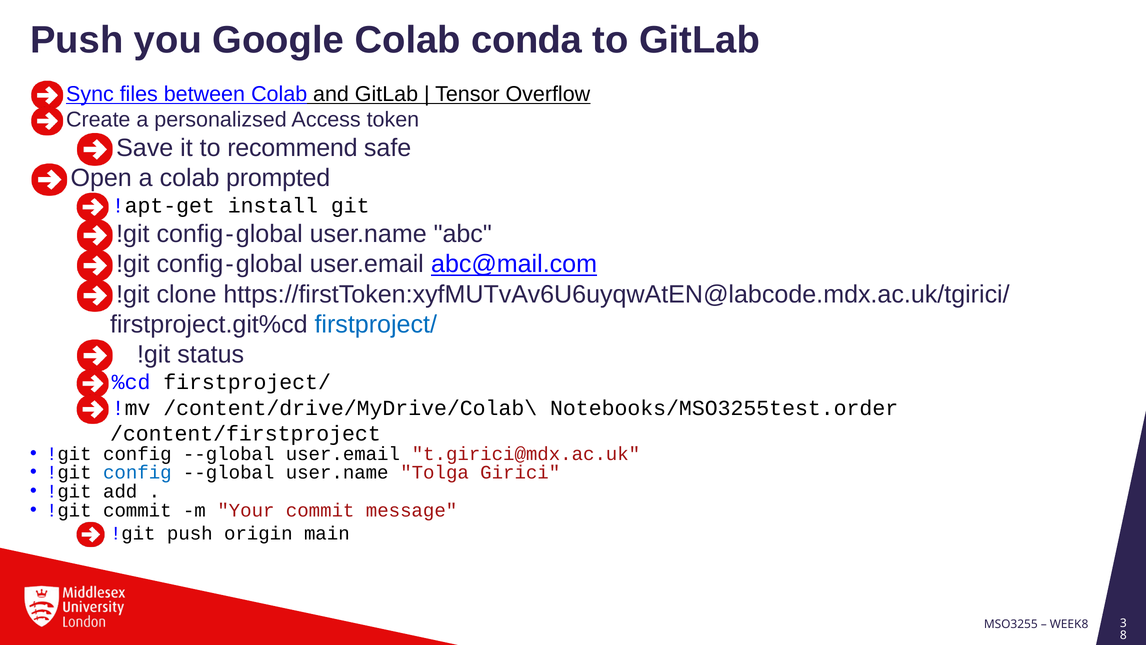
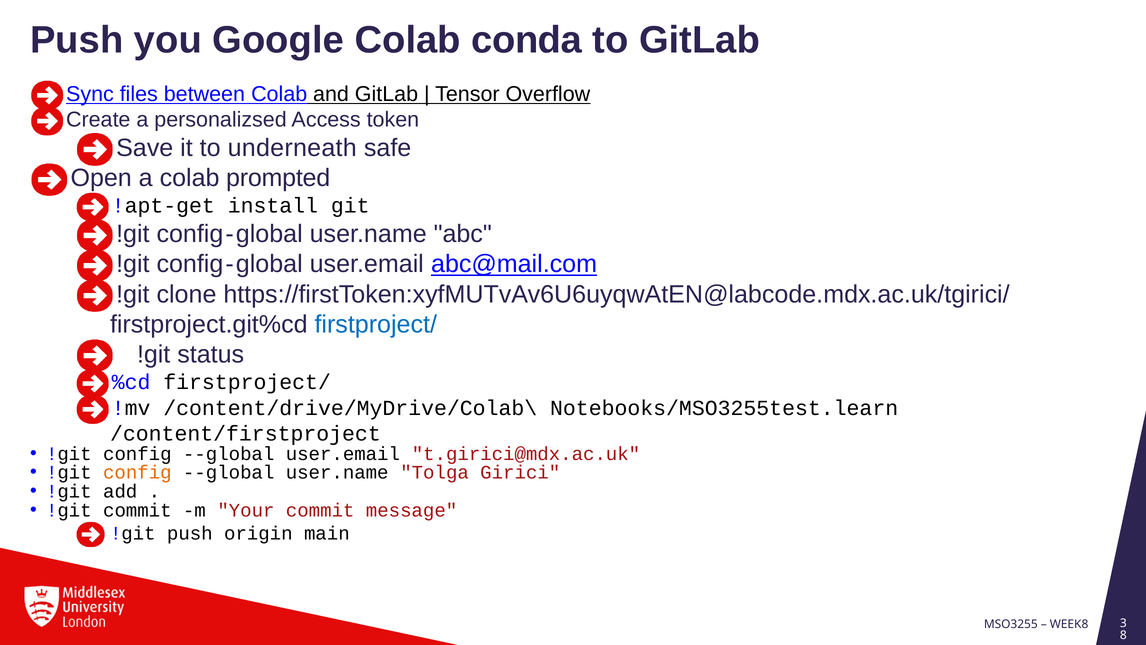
recommend: recommend -> underneath
Notebooks/MSO3255test.order: Notebooks/MSO3255test.order -> Notebooks/MSO3255test.learn
config at (137, 472) colour: blue -> orange
